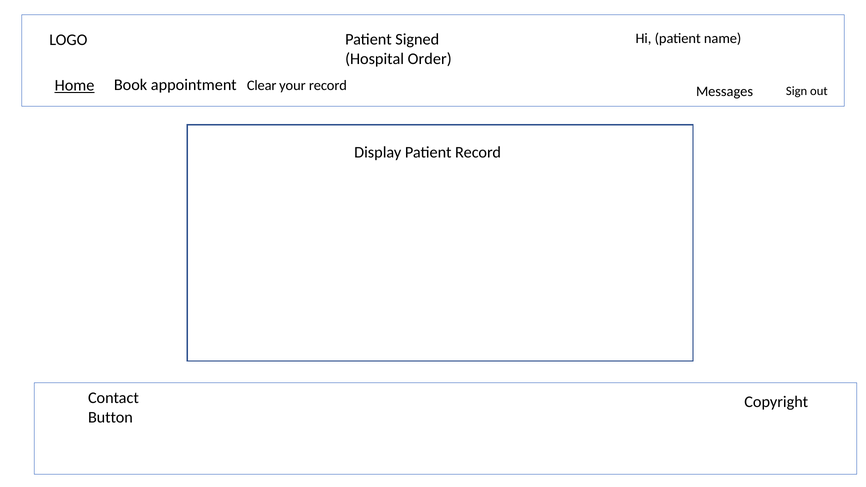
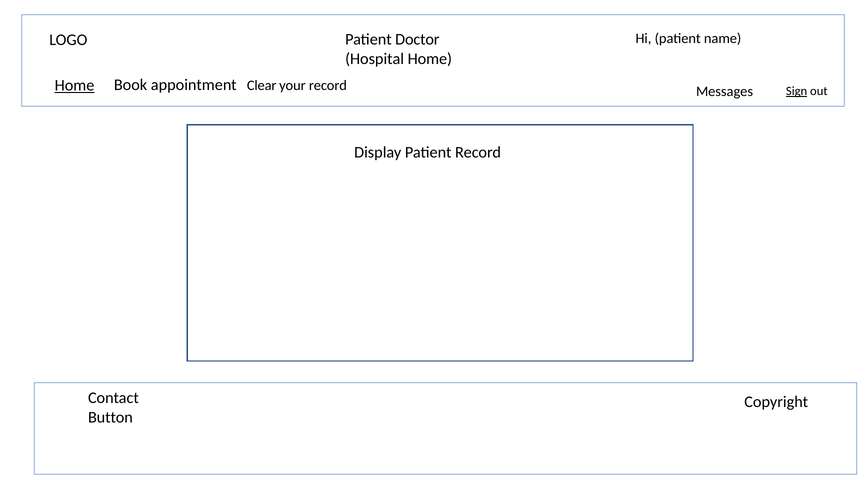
Signed: Signed -> Doctor
Hospital Order: Order -> Home
Sign underline: none -> present
